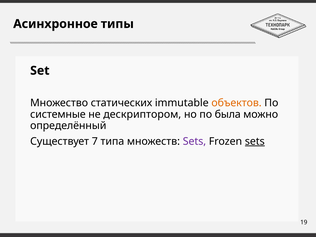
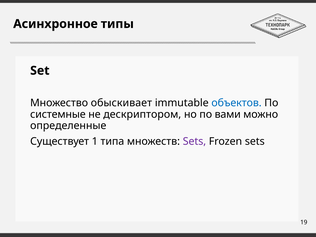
статических: статических -> обыскивает
объектов colour: orange -> blue
была: была -> вами
определённый: определённый -> определенные
7: 7 -> 1
sets at (255, 141) underline: present -> none
